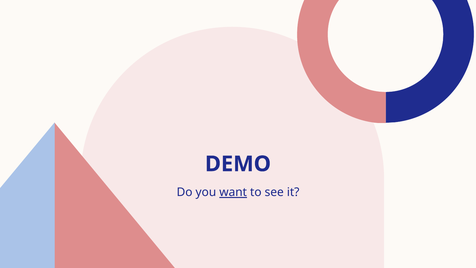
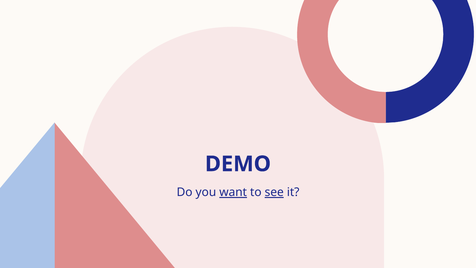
see underline: none -> present
